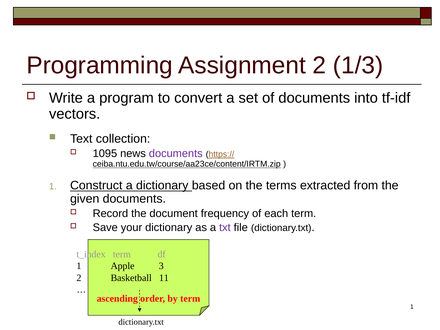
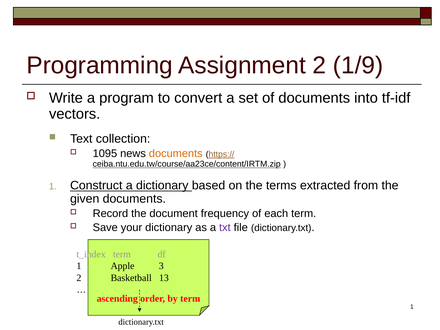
1/3: 1/3 -> 1/9
documents at (176, 153) colour: purple -> orange
11: 11 -> 13
